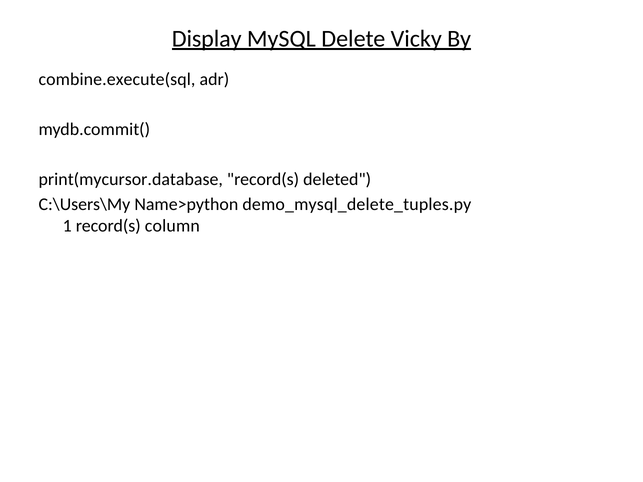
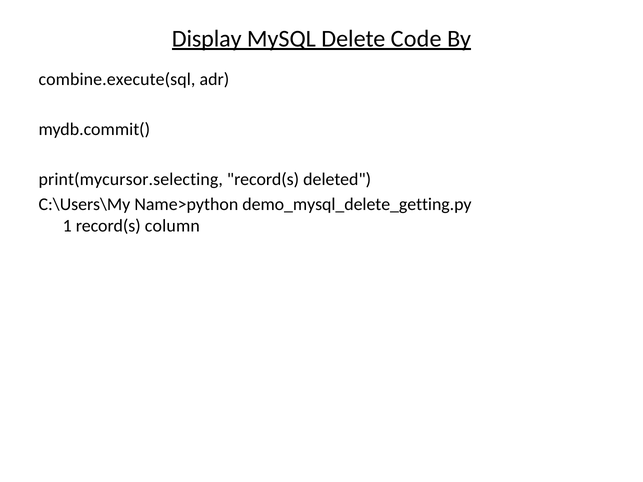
Vicky: Vicky -> Code
print(mycursor.database: print(mycursor.database -> print(mycursor.selecting
demo_mysql_delete_tuples.py: demo_mysql_delete_tuples.py -> demo_mysql_delete_getting.py
